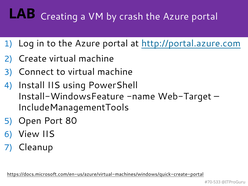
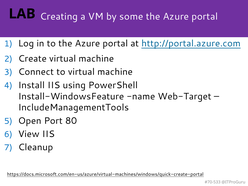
crash: crash -> some
